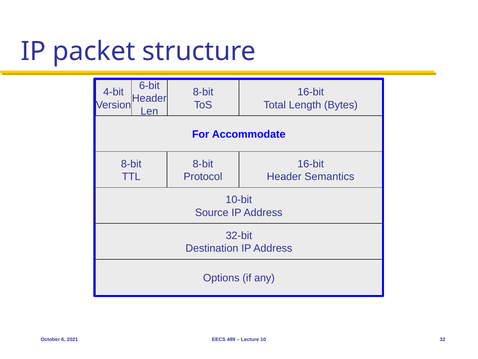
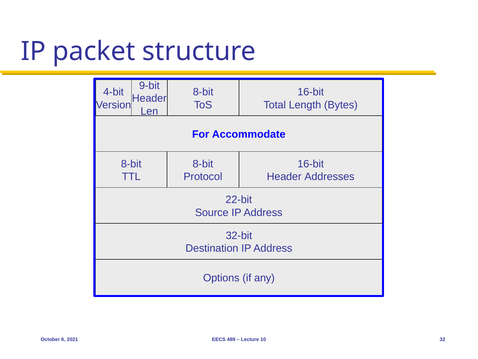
6-bit: 6-bit -> 9-bit
Semantics: Semantics -> Addresses
10-bit: 10-bit -> 22-bit
